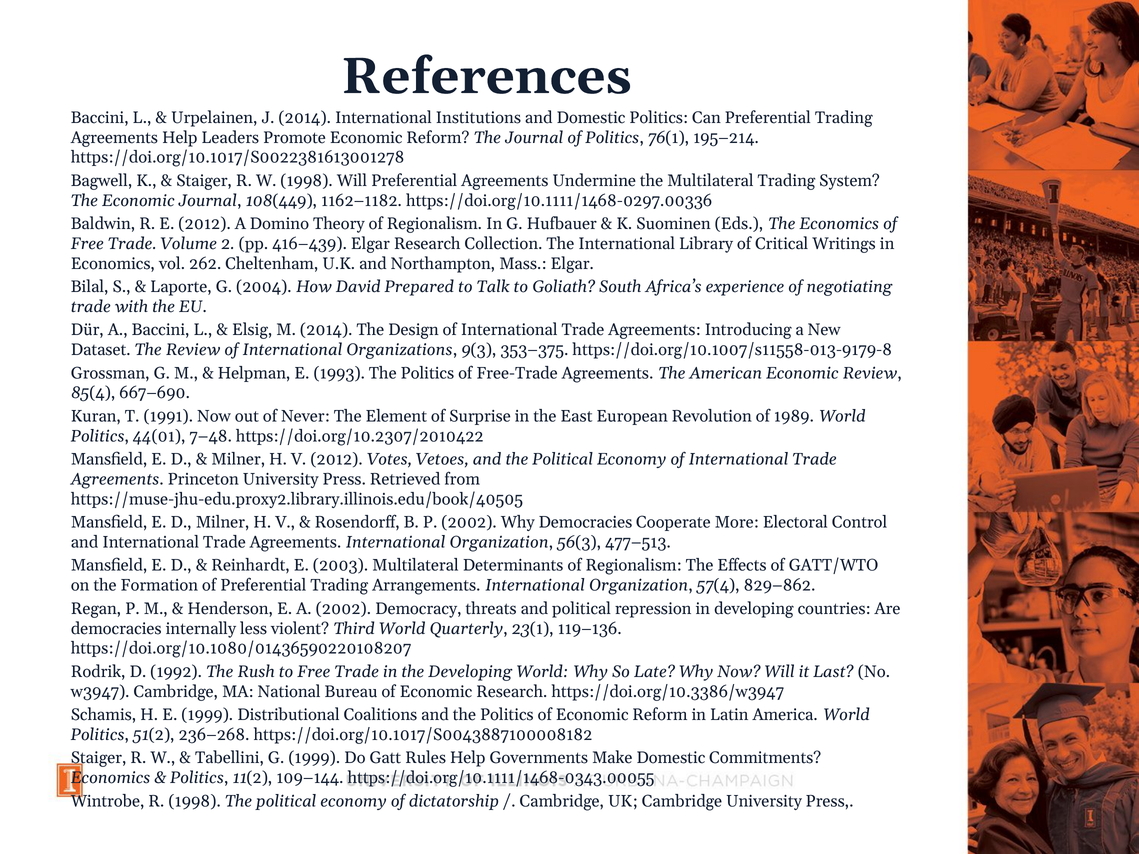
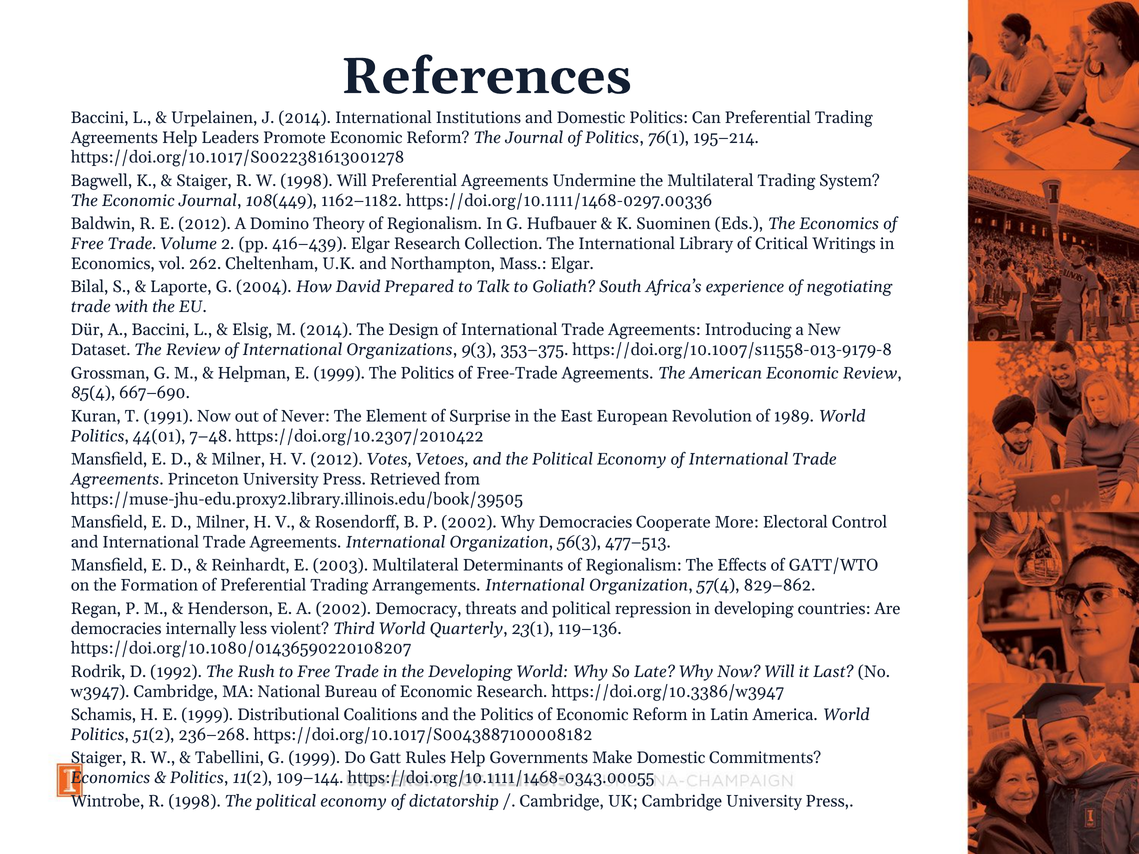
Helpman E 1993: 1993 -> 1999
https://muse-jhu-edu.proxy2.library.illinois.edu/book/40505: https://muse-jhu-edu.proxy2.library.illinois.edu/book/40505 -> https://muse-jhu-edu.proxy2.library.illinois.edu/book/39505
